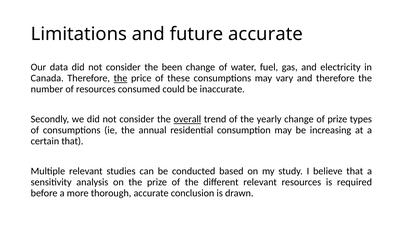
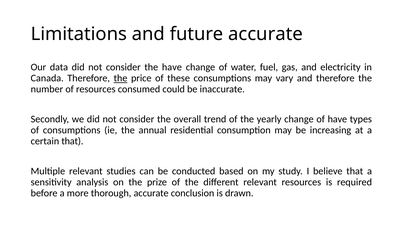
the been: been -> have
overall underline: present -> none
of prize: prize -> have
